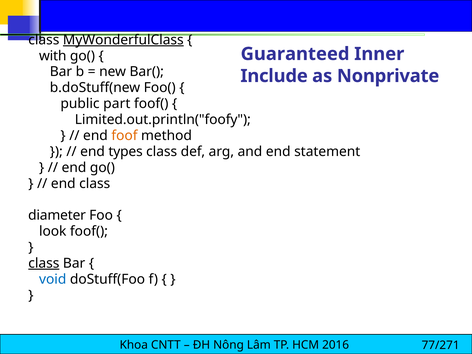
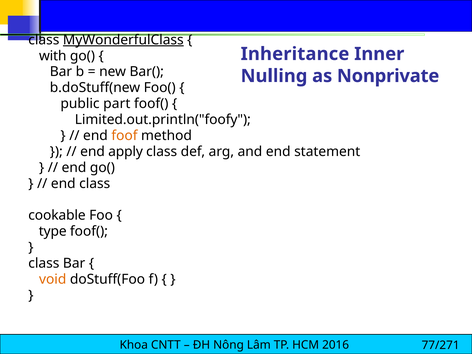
Guaranteed: Guaranteed -> Inheritance
Include: Include -> Nulling
types: types -> apply
diameter: diameter -> cookable
look: look -> type
class at (44, 263) underline: present -> none
void colour: blue -> orange
